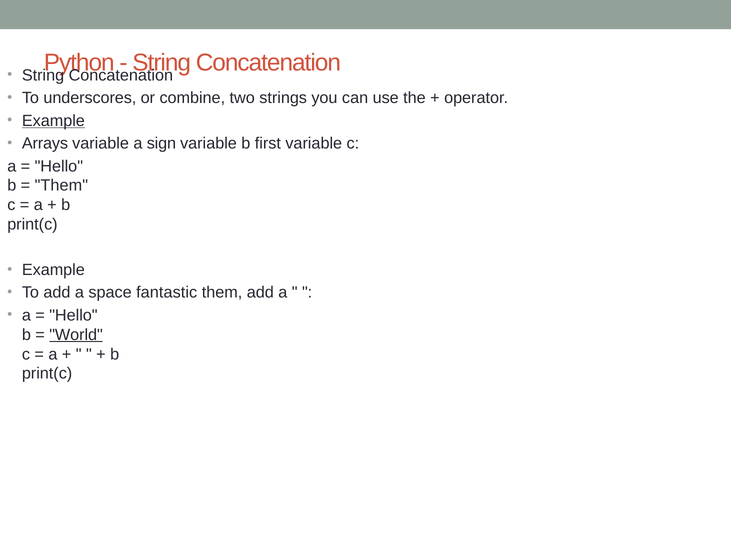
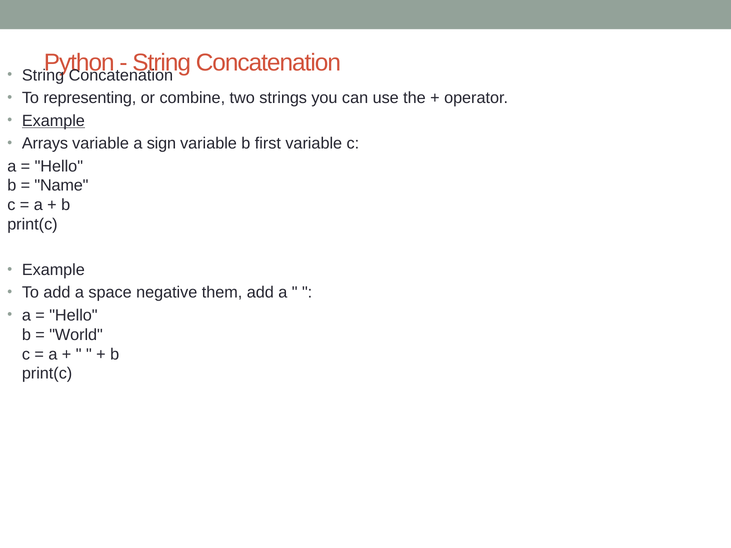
underscores: underscores -> representing
Them at (61, 186): Them -> Name
fantastic: fantastic -> negative
World underline: present -> none
